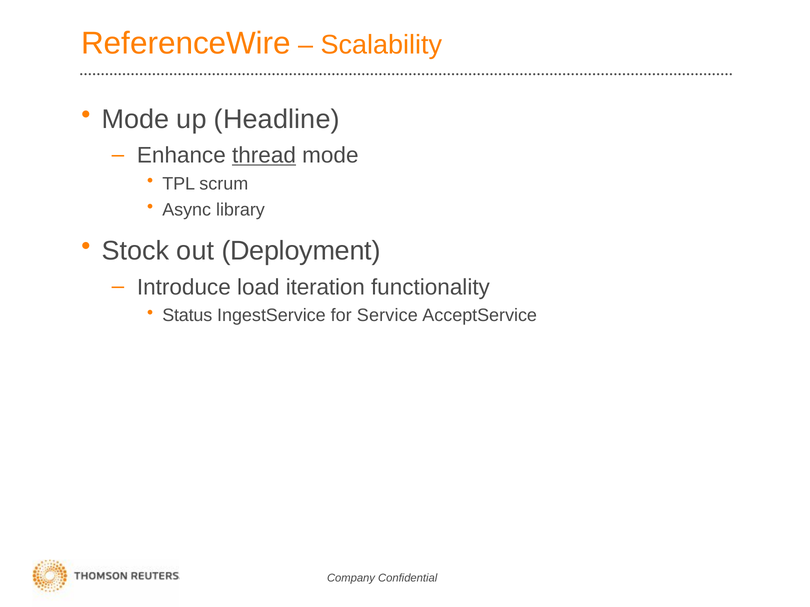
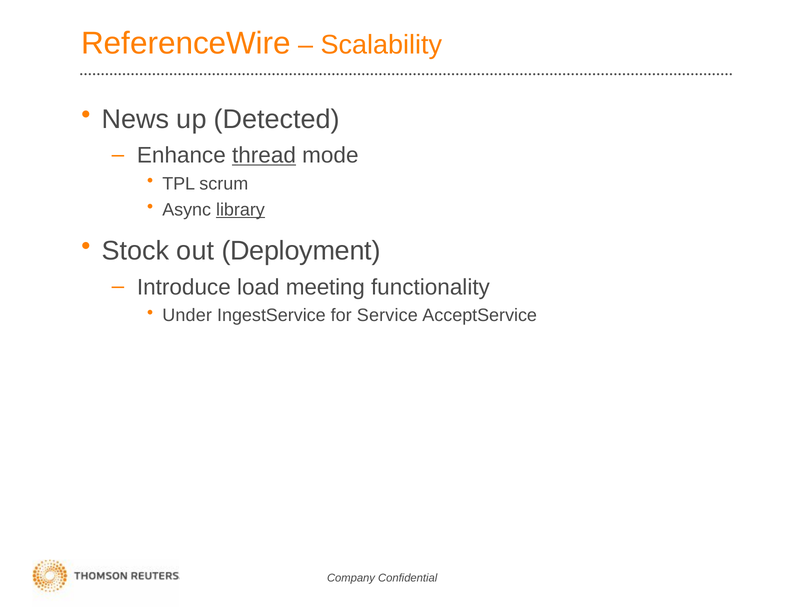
Mode at (135, 119): Mode -> News
Headline: Headline -> Detected
library underline: none -> present
iteration: iteration -> meeting
Status: Status -> Under
